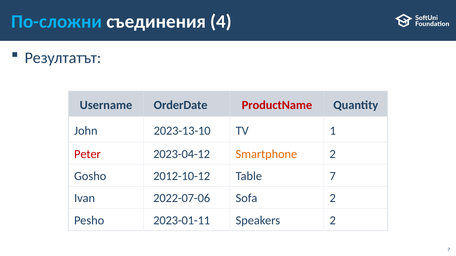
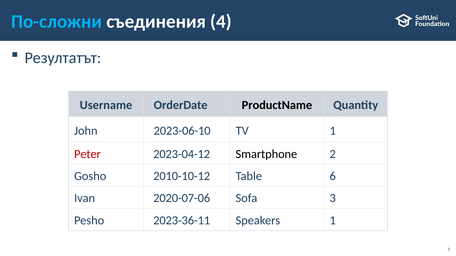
ProductName colour: red -> black
2023-13-10: 2023-13-10 -> 2023-06-10
Smartphone colour: orange -> black
2012-10-12: 2012-10-12 -> 2010-10-12
Table 7: 7 -> 6
2022-07-06: 2022-07-06 -> 2020-07-06
Sofa 2: 2 -> 3
2023-01-11: 2023-01-11 -> 2023-36-11
Speakers 2: 2 -> 1
